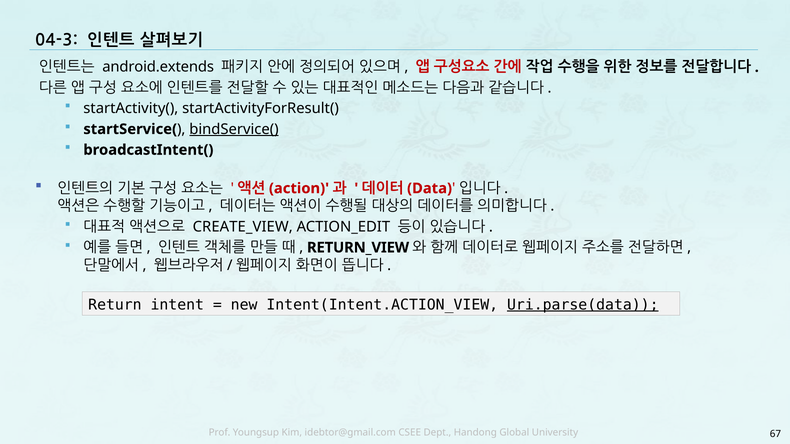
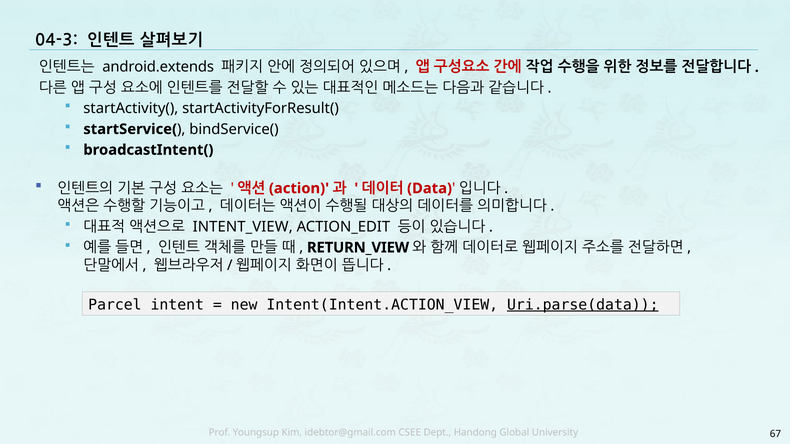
bindService( underline: present -> none
CREATE_VIEW: CREATE_VIEW -> INTENT_VIEW
Return: Return -> Parcel
